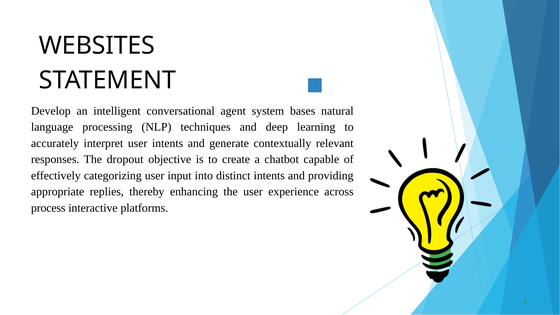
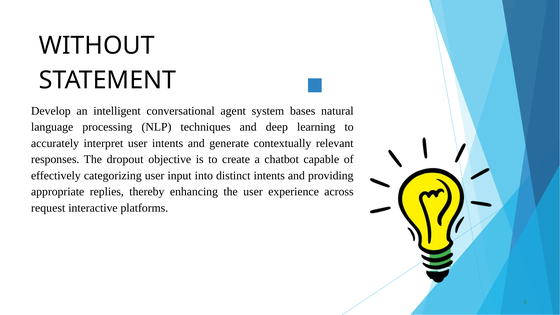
WEBSITES: WEBSITES -> WITHOUT
process: process -> request
